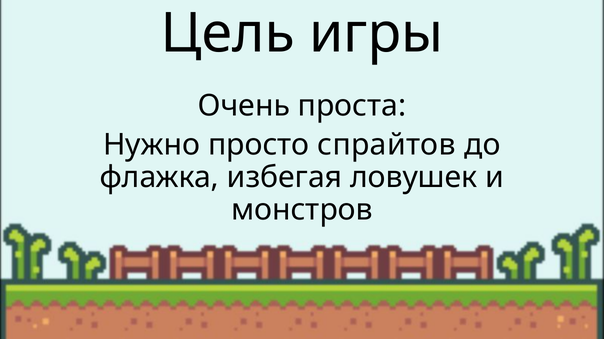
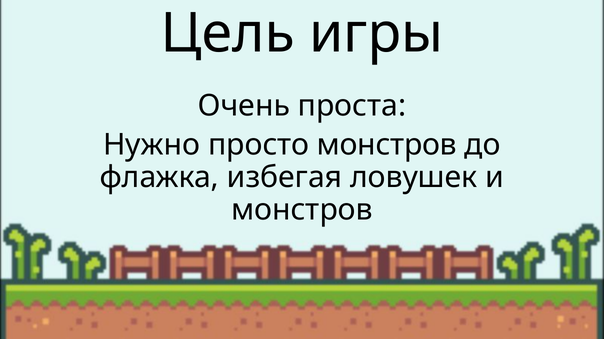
просто спрайтов: спрайтов -> монстров
